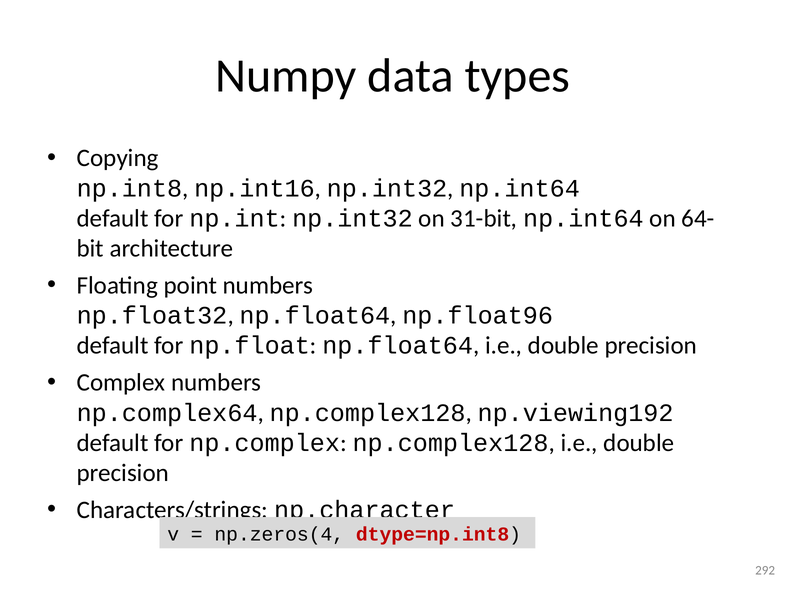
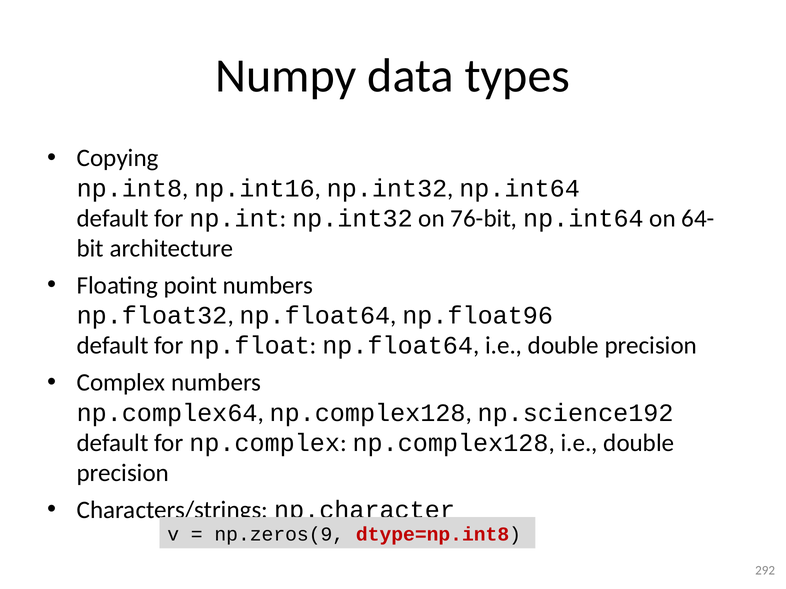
31-bit: 31-bit -> 76-bit
np.viewing192: np.viewing192 -> np.science192
np.zeros(4: np.zeros(4 -> np.zeros(9
